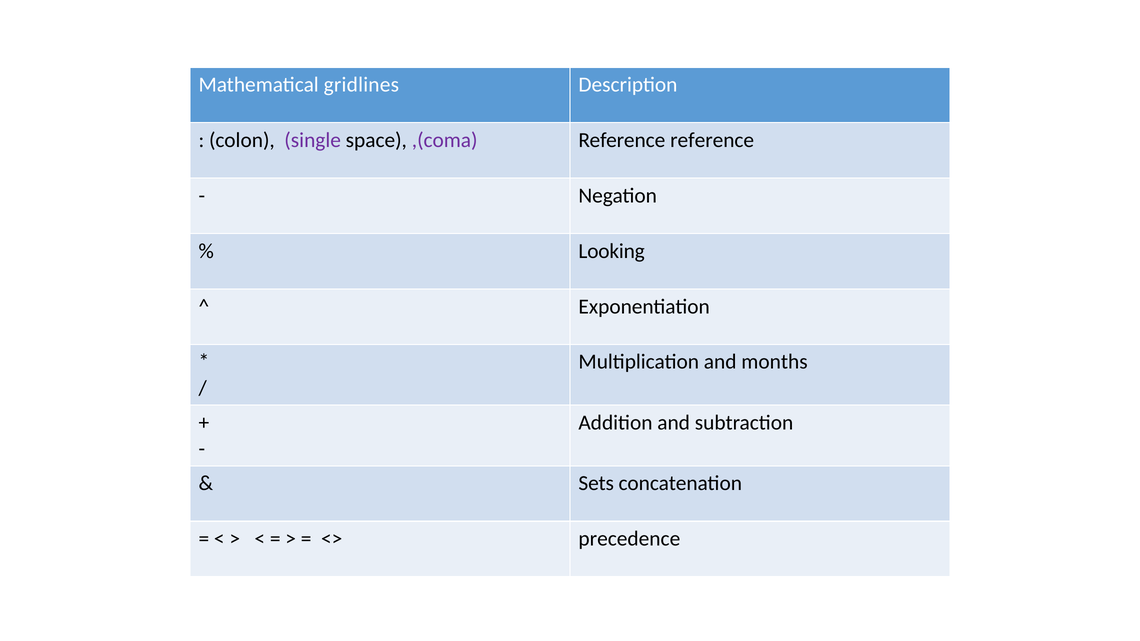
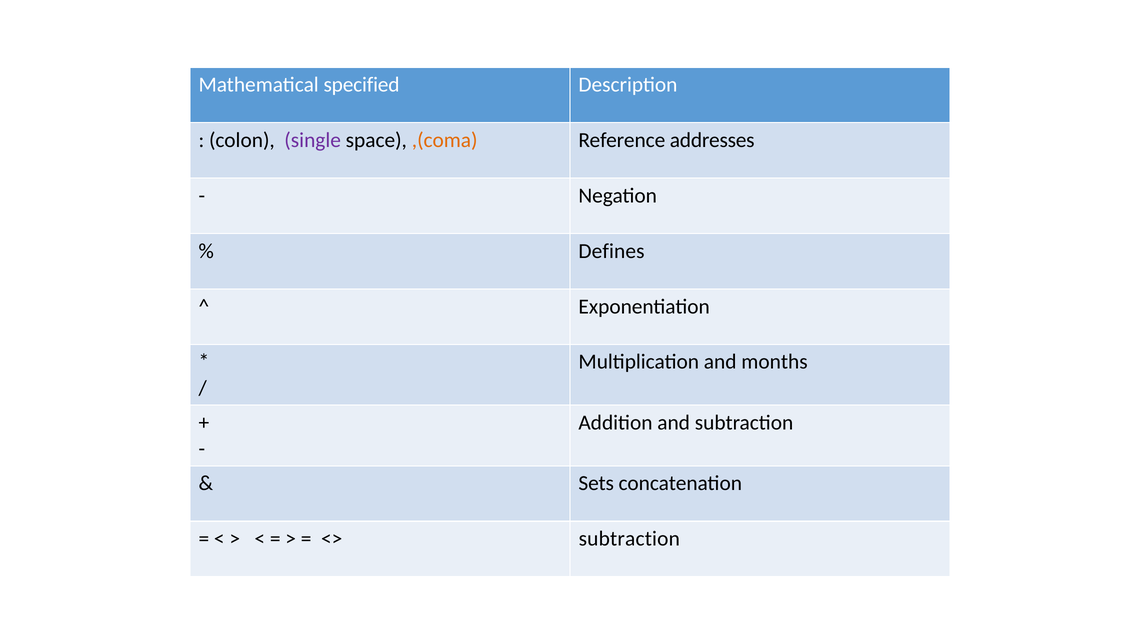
gridlines: gridlines -> specified
,(coma colour: purple -> orange
Reference reference: reference -> addresses
Looking: Looking -> Defines
precedence at (629, 539): precedence -> subtraction
